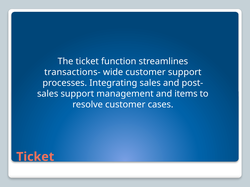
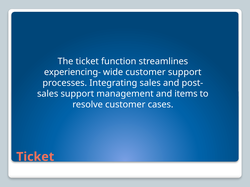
transactions-: transactions- -> experiencing-
